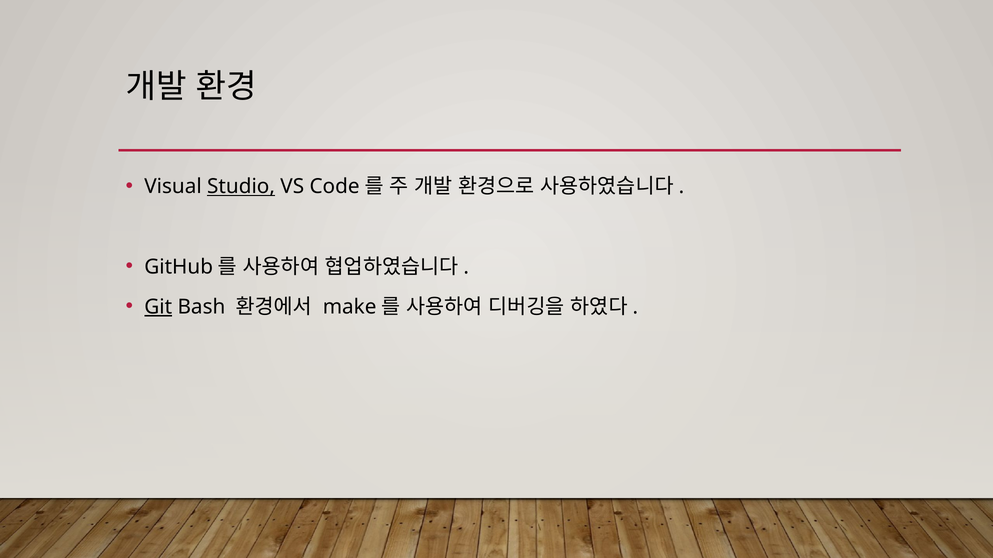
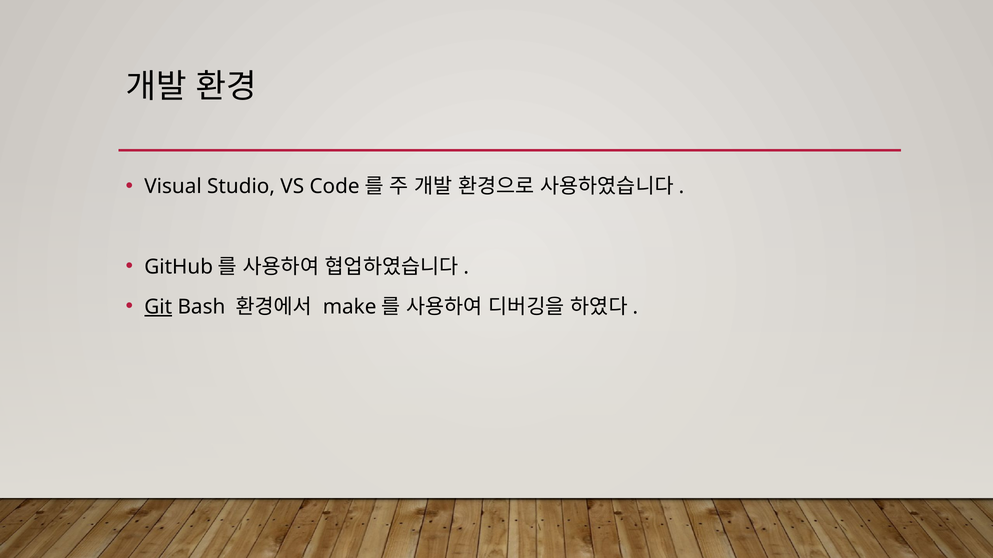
Studio underline: present -> none
